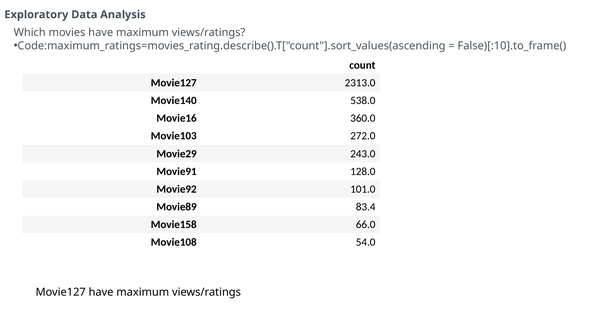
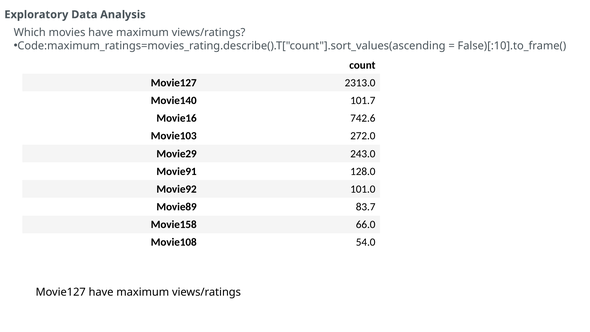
538.0: 538.0 -> 101.7
360.0: 360.0 -> 742.6
83.4: 83.4 -> 83.7
